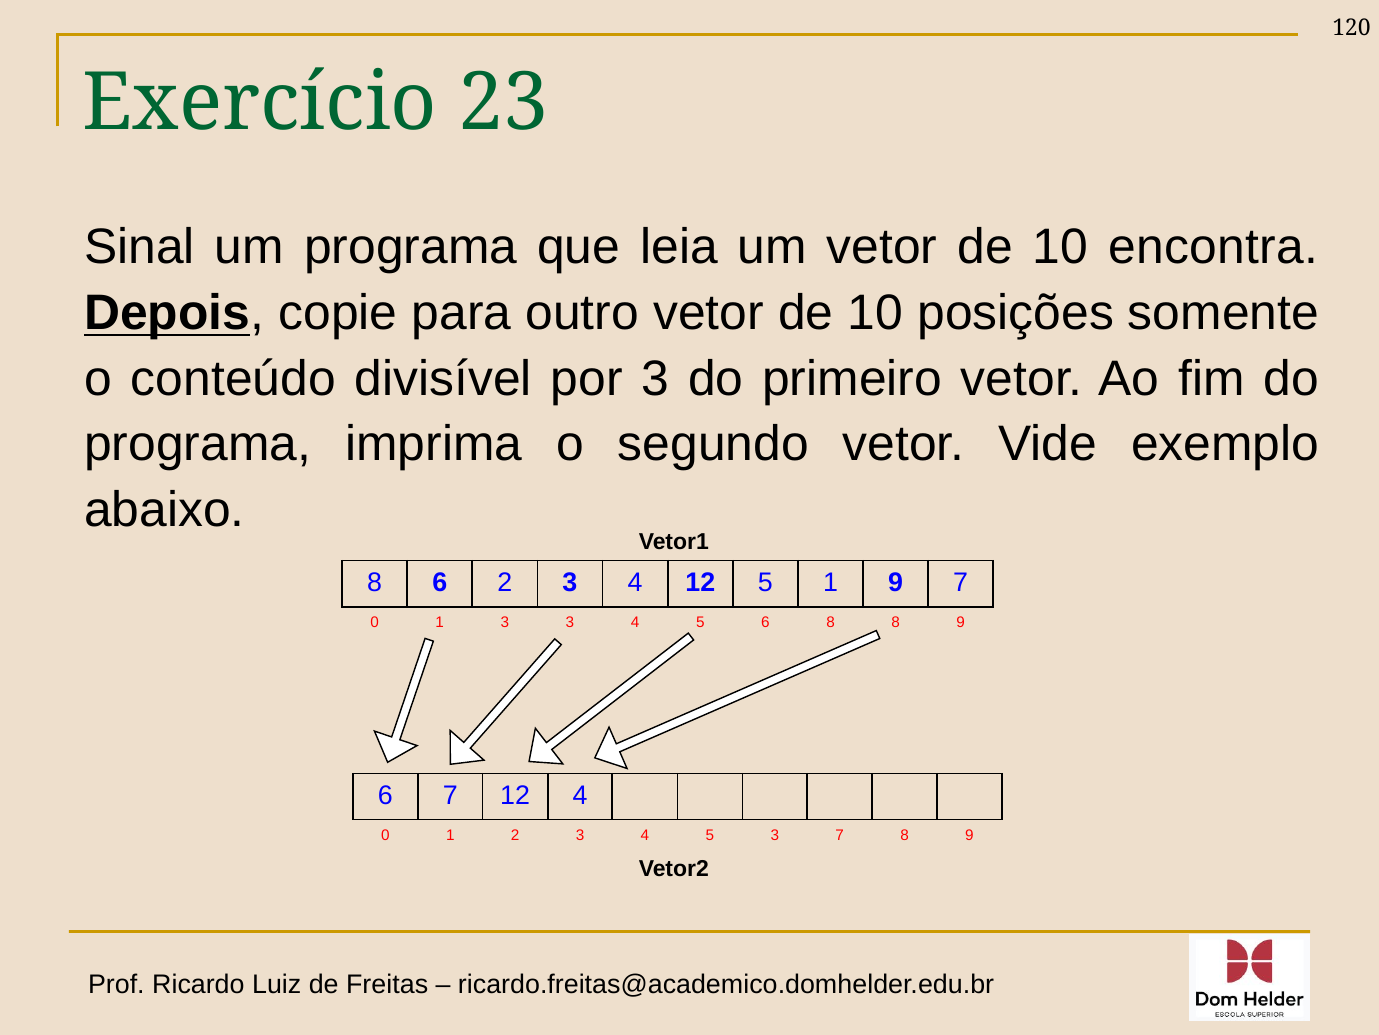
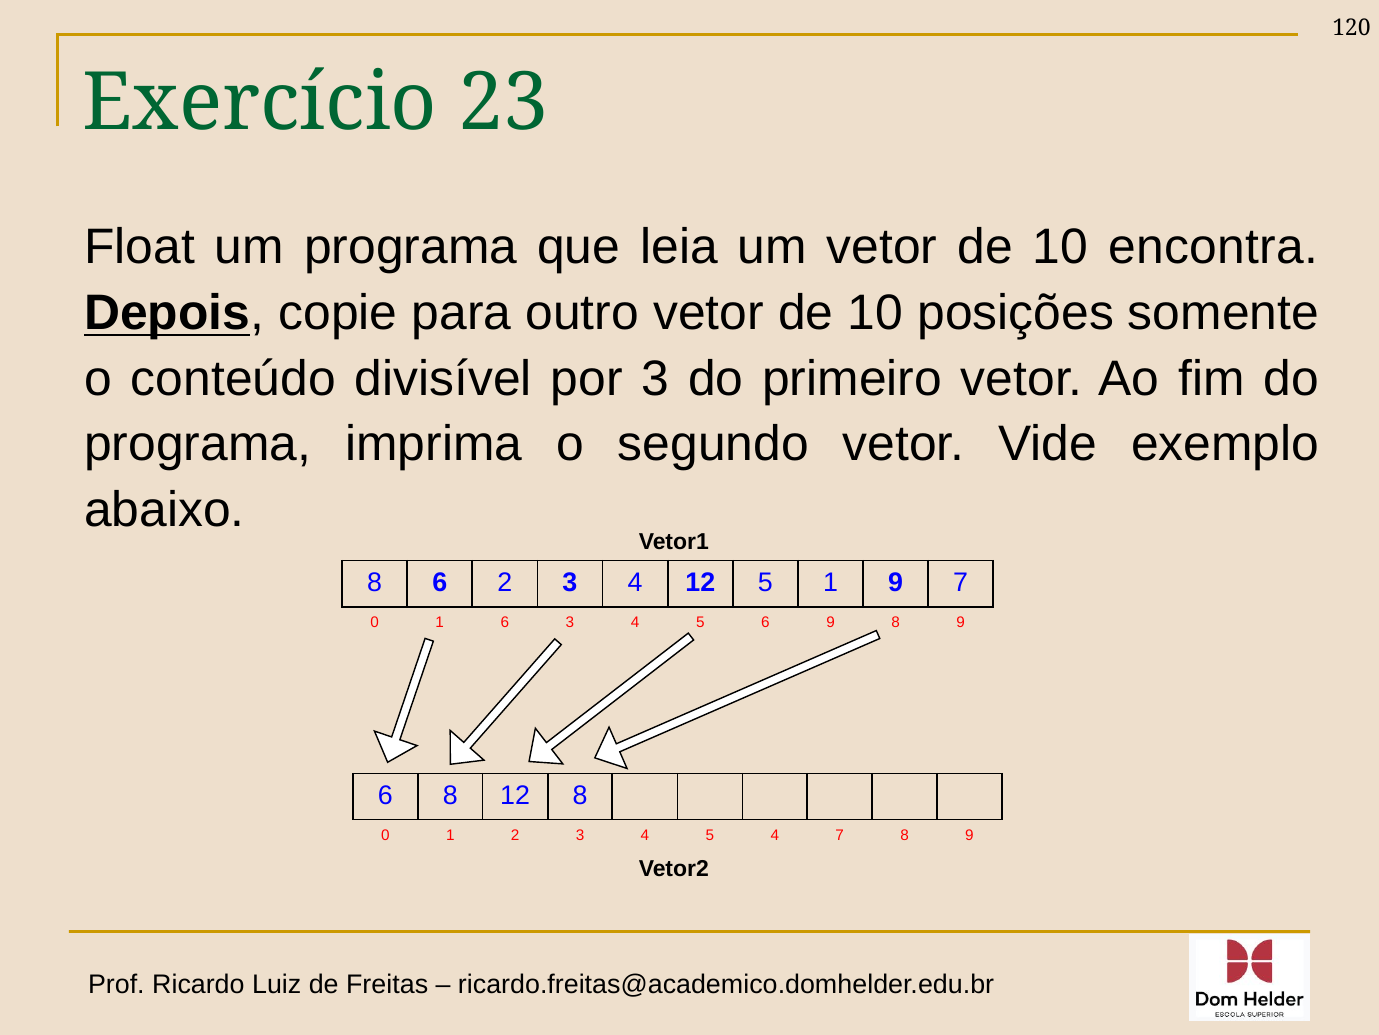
Sinal: Sinal -> Float
1 3: 3 -> 6
6 8: 8 -> 9
6 7: 7 -> 8
12 4: 4 -> 8
5 3: 3 -> 4
